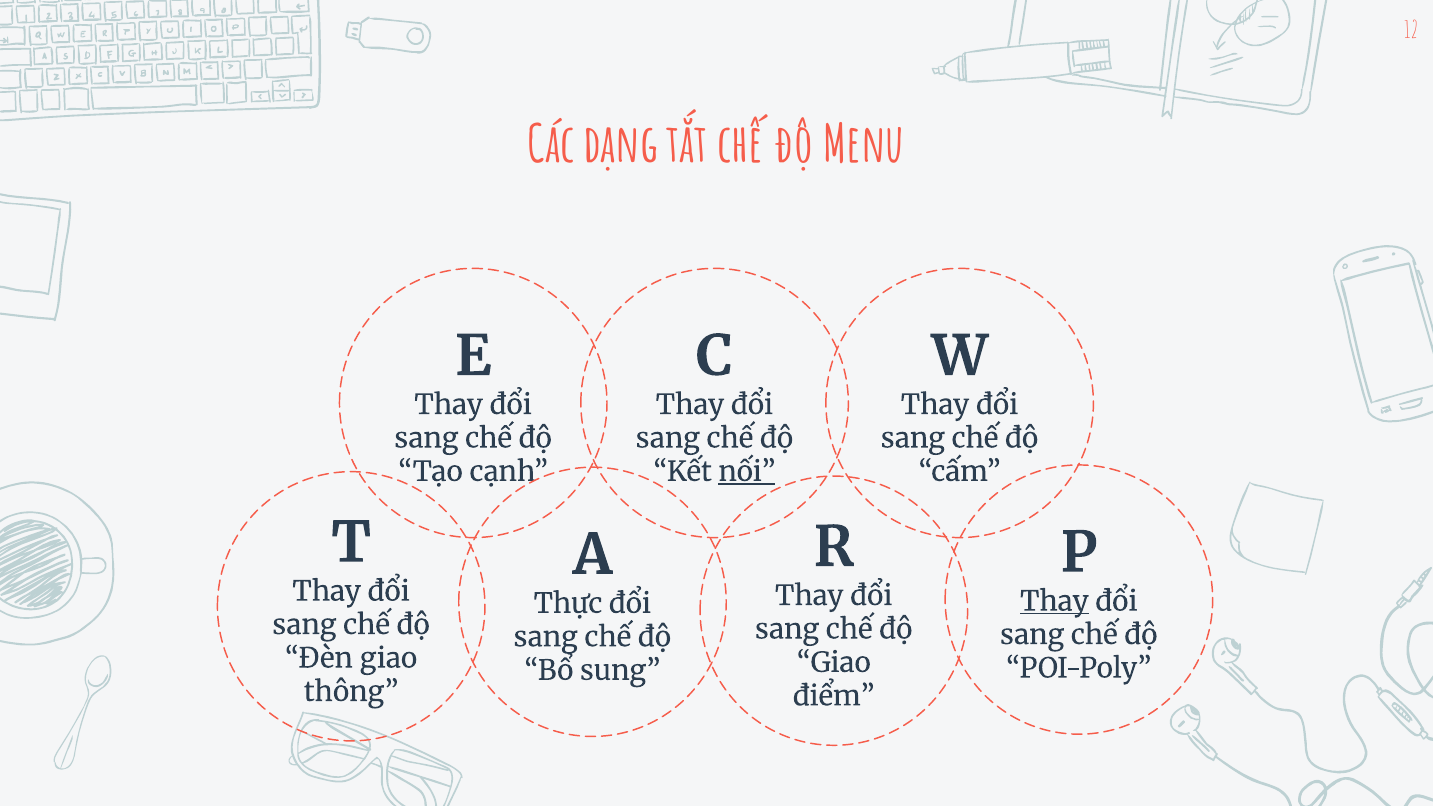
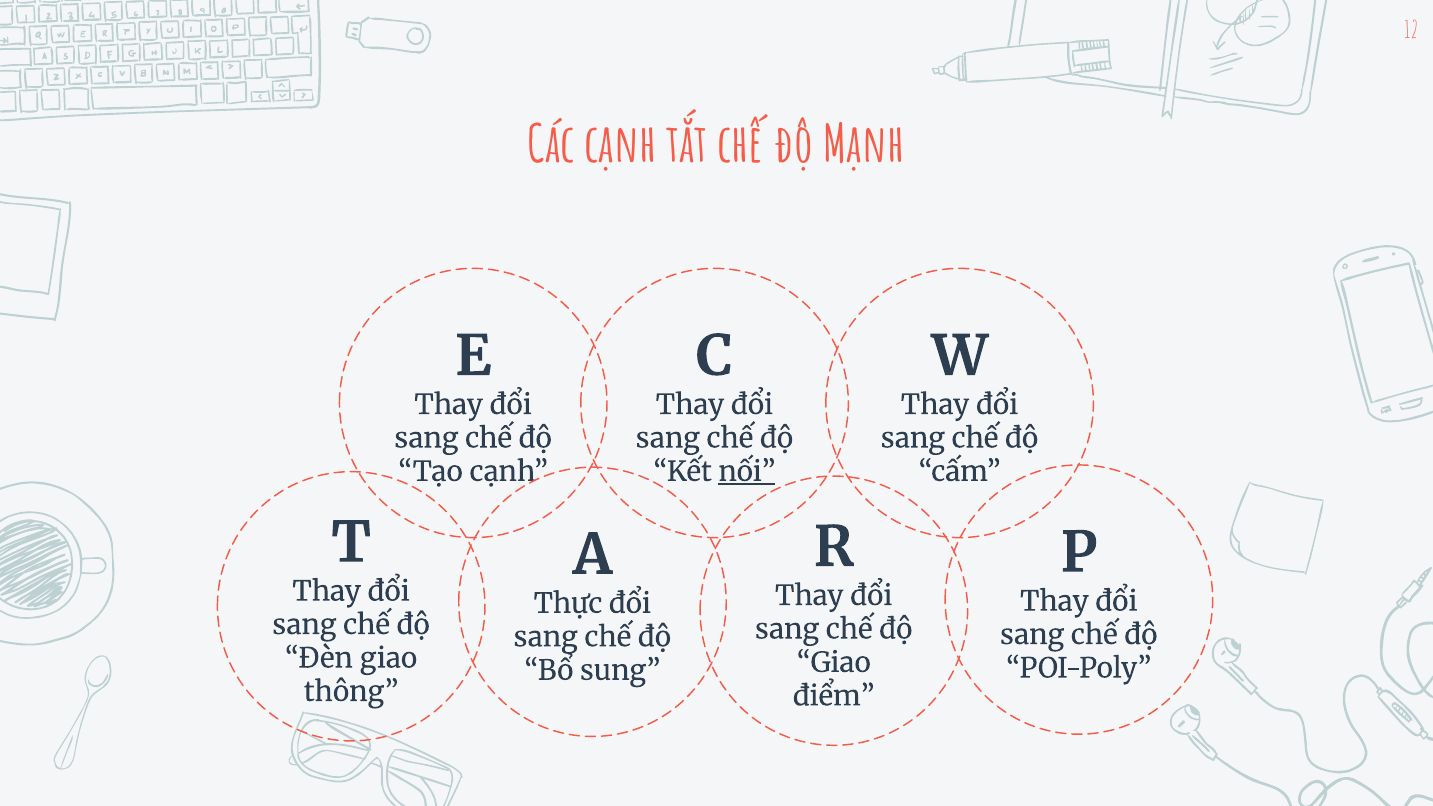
Các dạng: dạng -> cạnh
Menu: Menu -> Mạnh
Thay at (1054, 602) underline: present -> none
